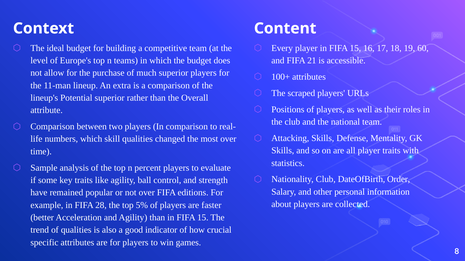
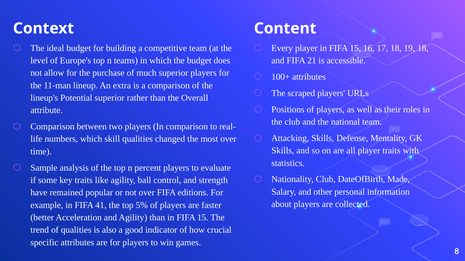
19 60: 60 -> 18
Order: Order -> Made
28: 28 -> 41
